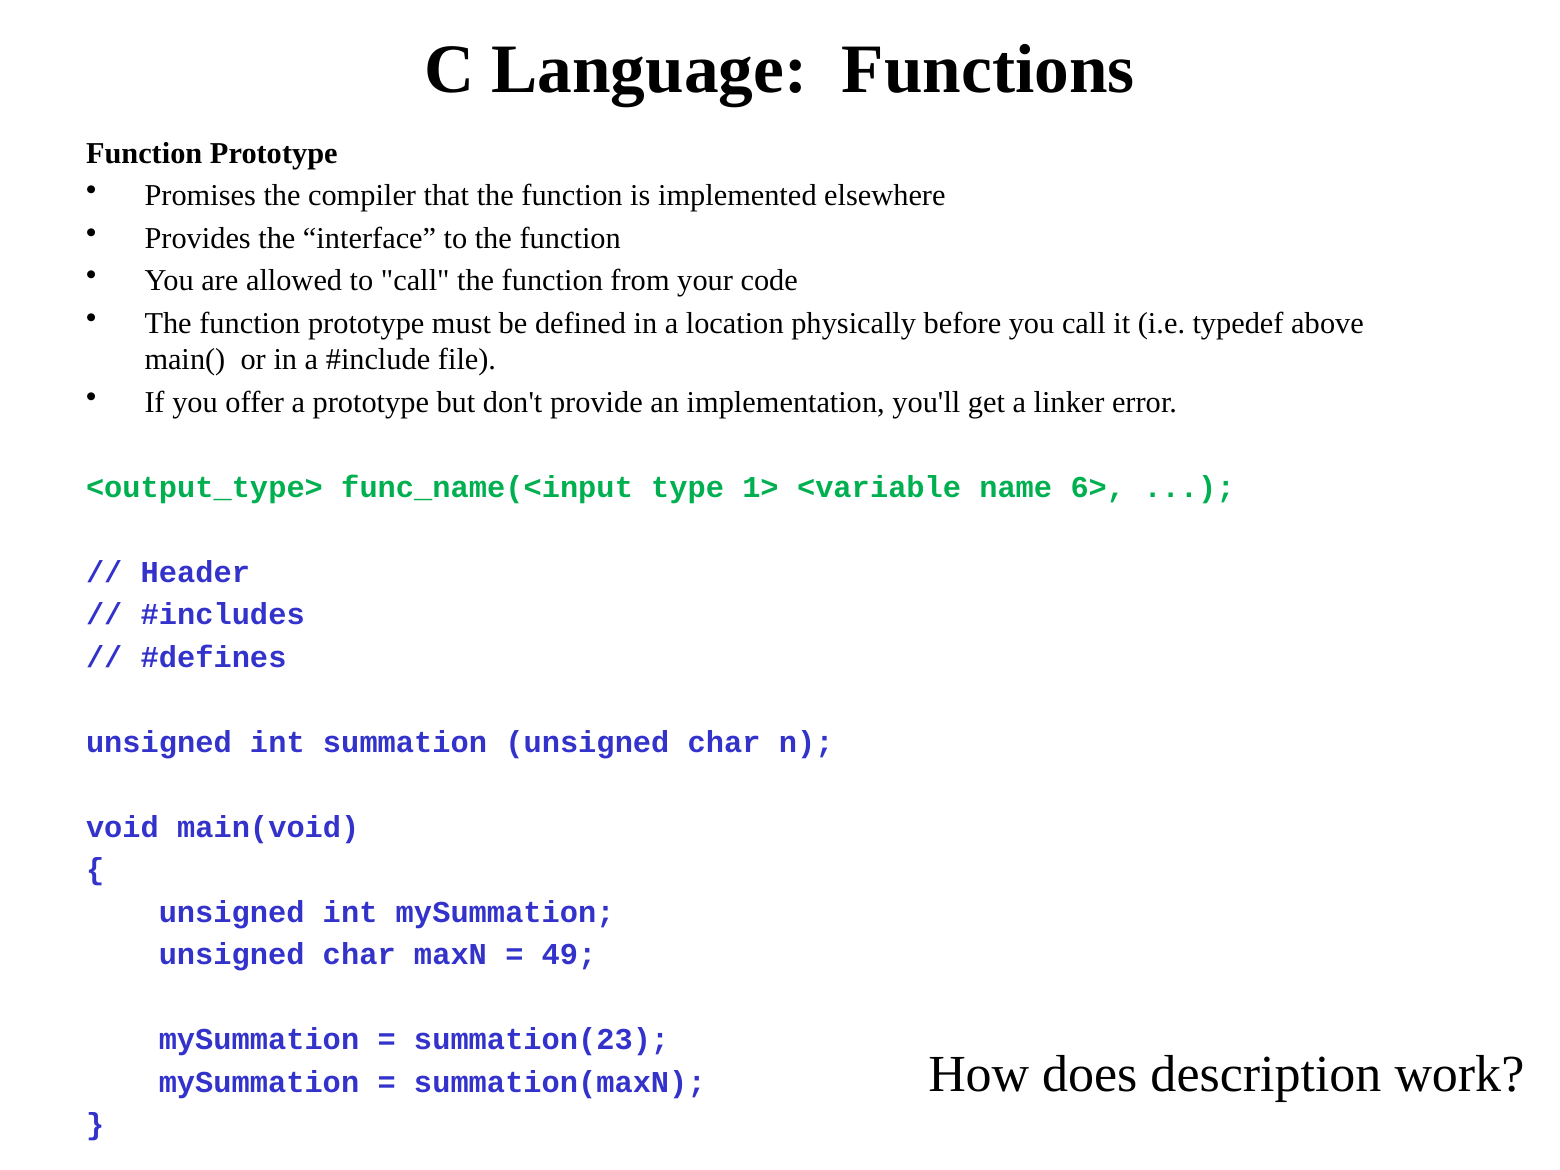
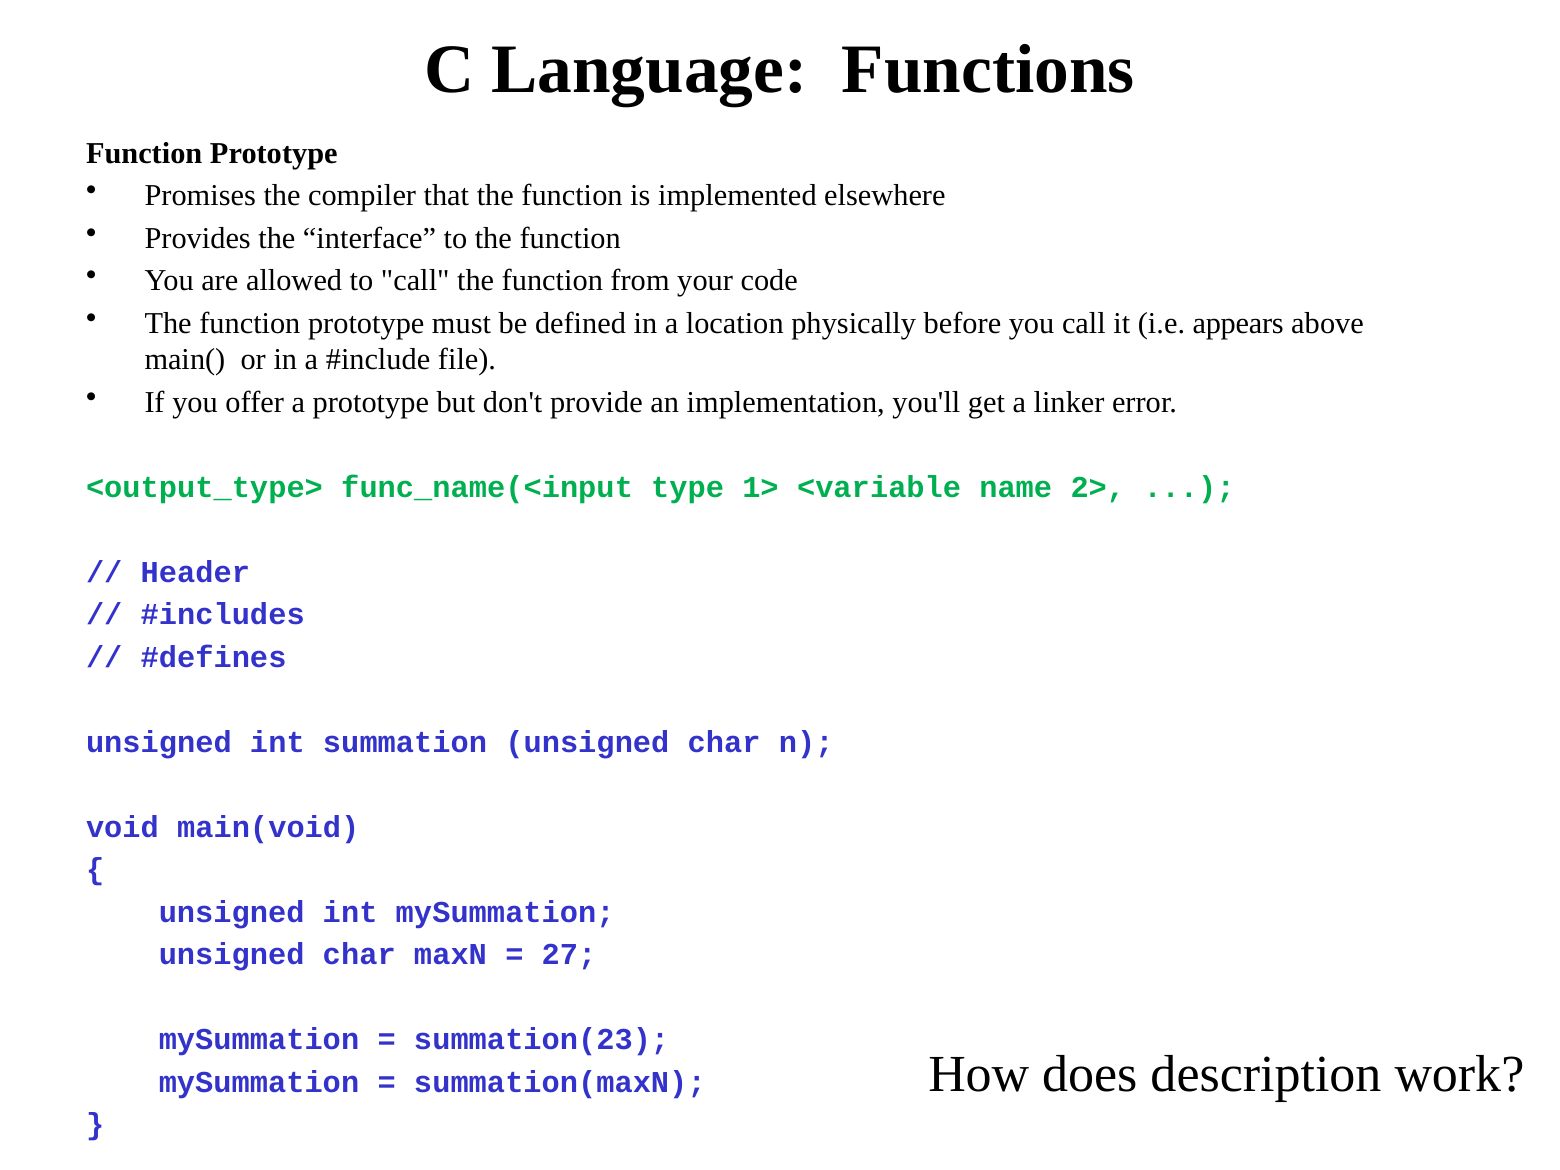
typedef: typedef -> appears
6>: 6> -> 2>
49: 49 -> 27
